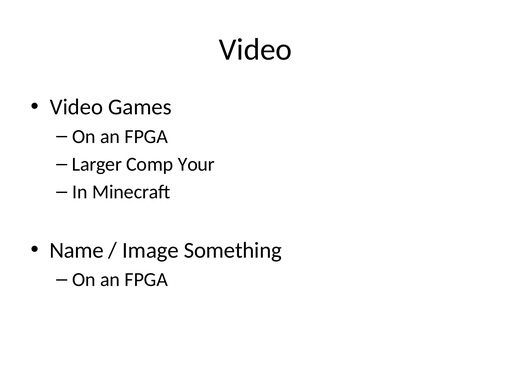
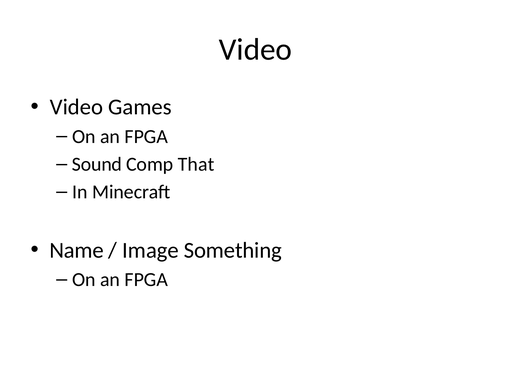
Larger: Larger -> Sound
Your: Your -> That
